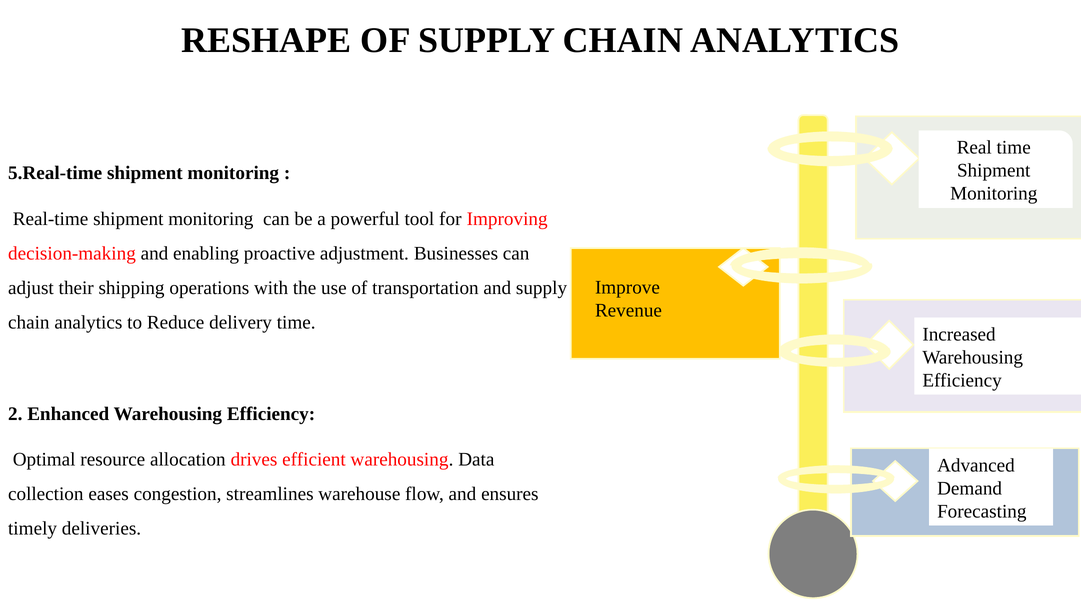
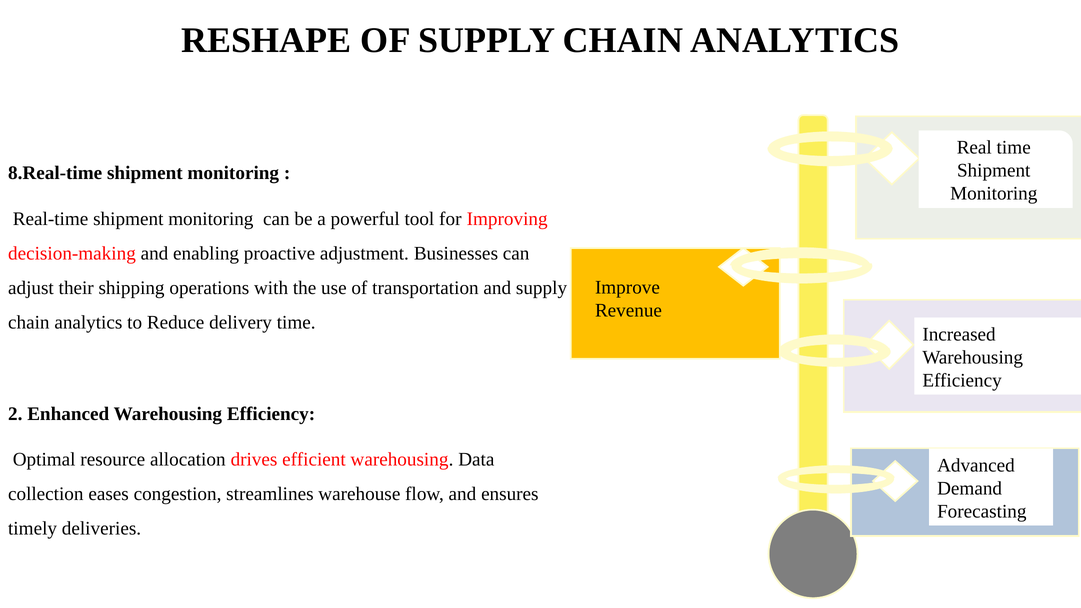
5.Real-time: 5.Real-time -> 8.Real-time
